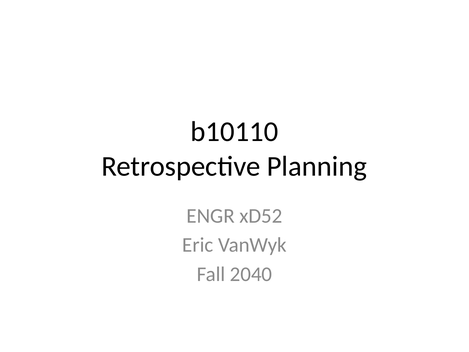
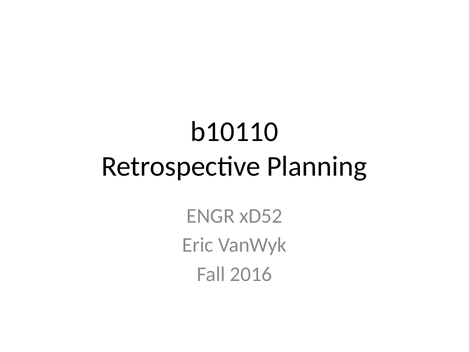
2040: 2040 -> 2016
